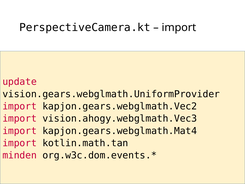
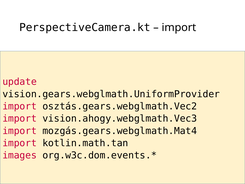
kapjon.gears.webglmath.Vec2: kapjon.gears.webglmath.Vec2 -> osztás.gears.webglmath.Vec2
kapjon.gears.webglmath.Mat4: kapjon.gears.webglmath.Mat4 -> mozgás.gears.webglmath.Mat4
minden: minden -> images
